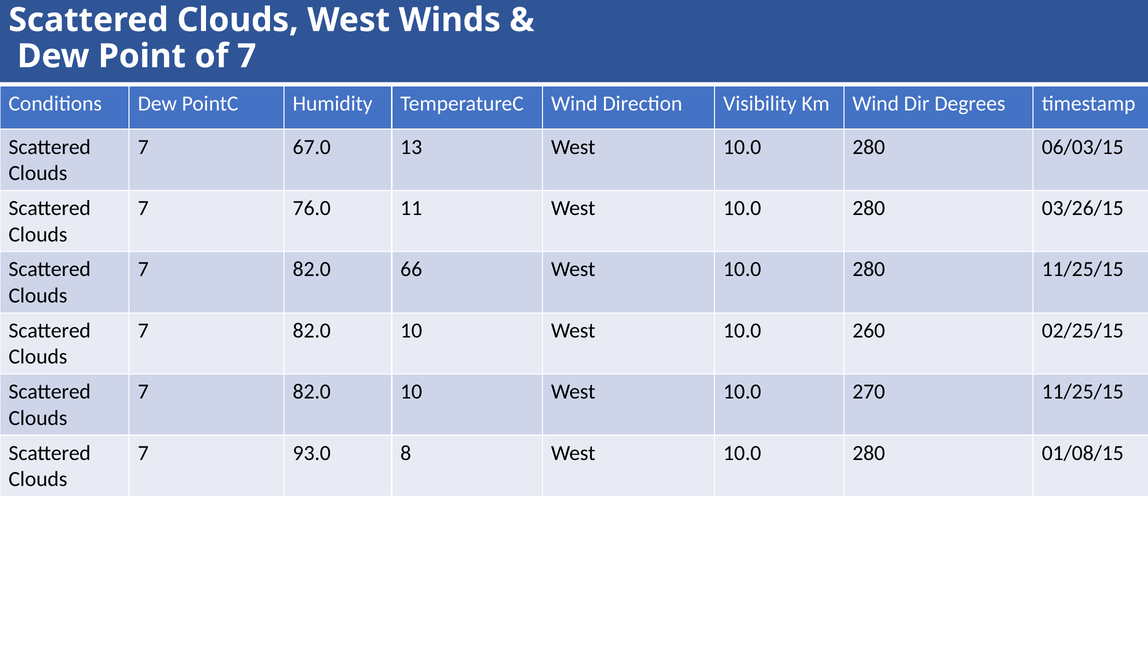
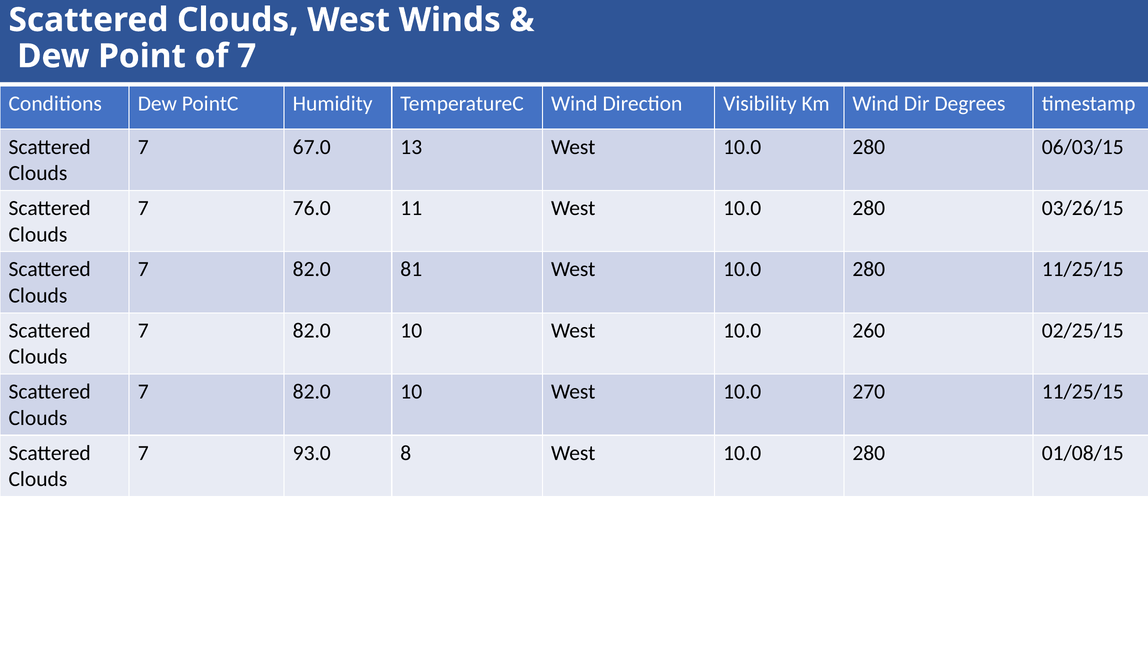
66: 66 -> 81
